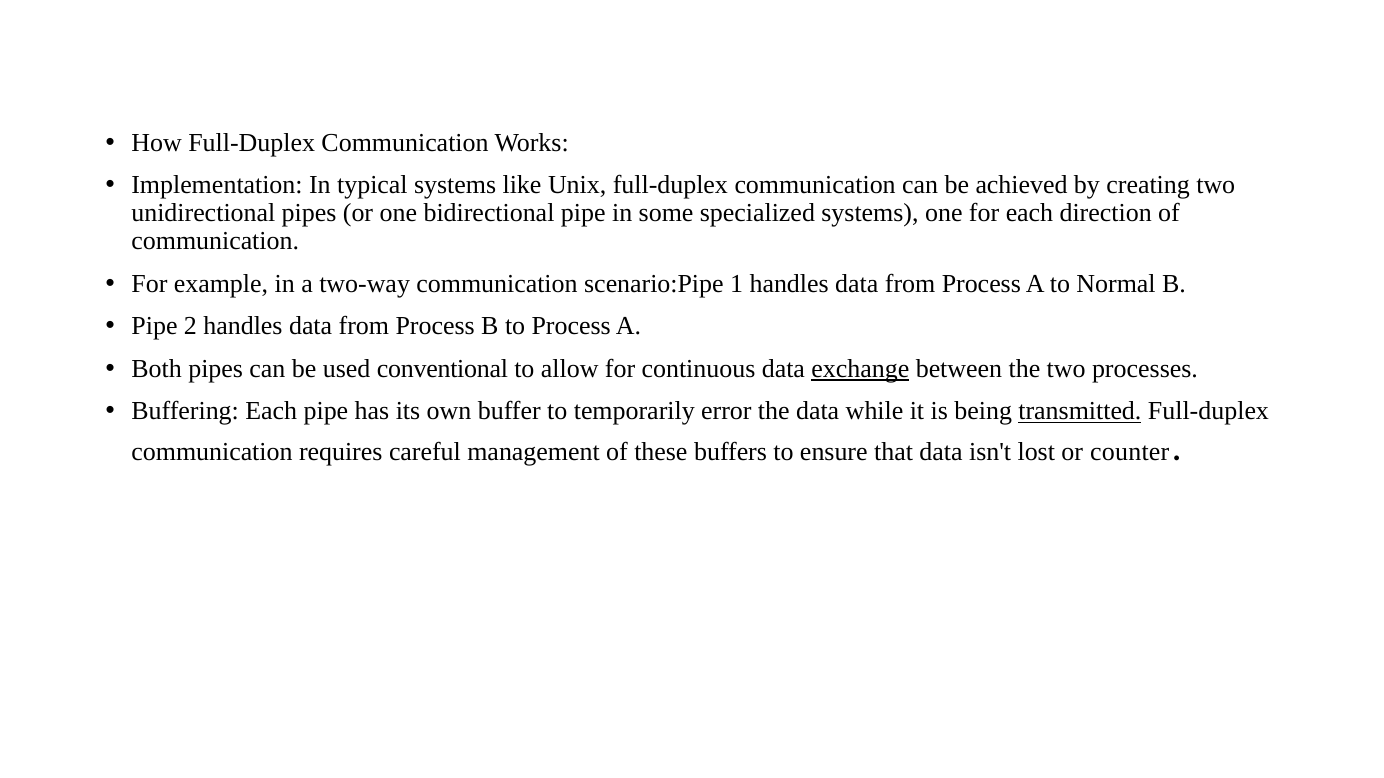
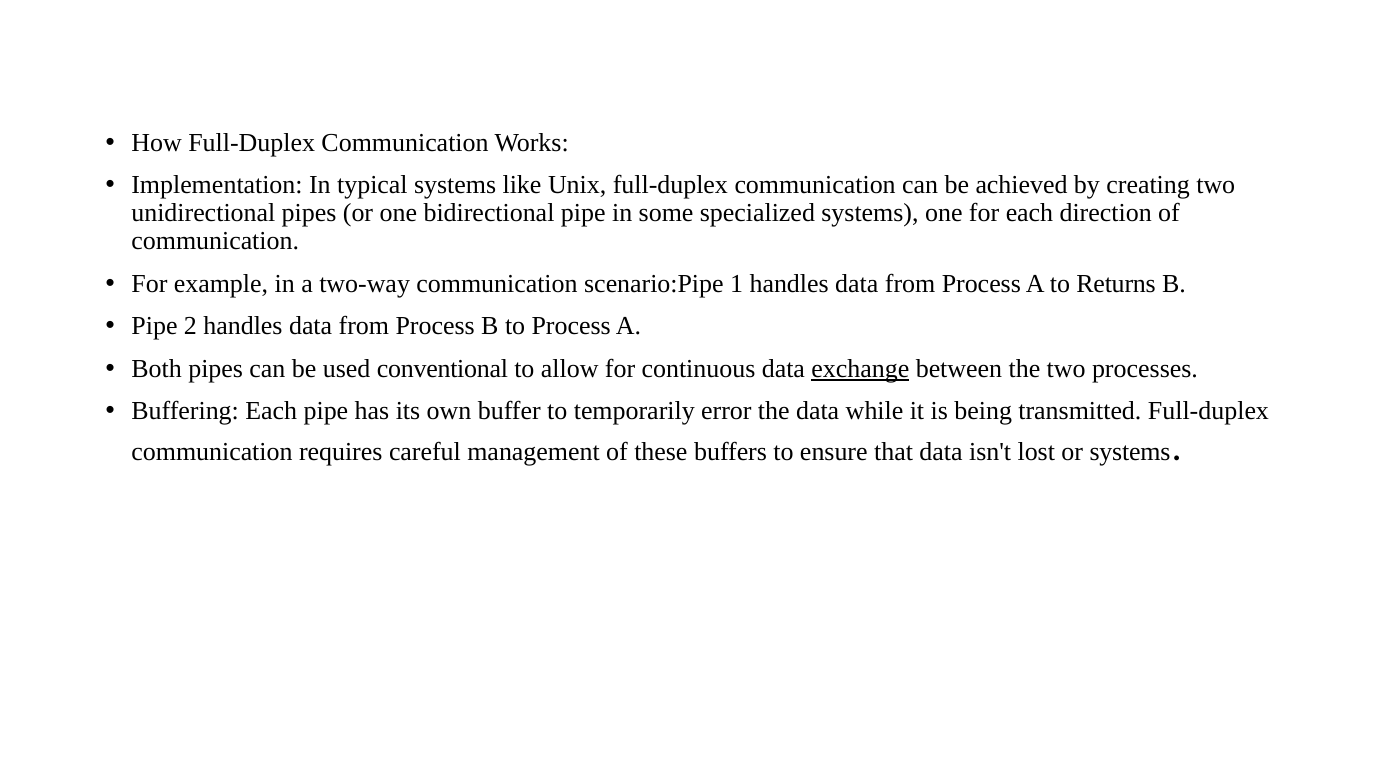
Normal: Normal -> Returns
transmitted underline: present -> none
or counter: counter -> systems
